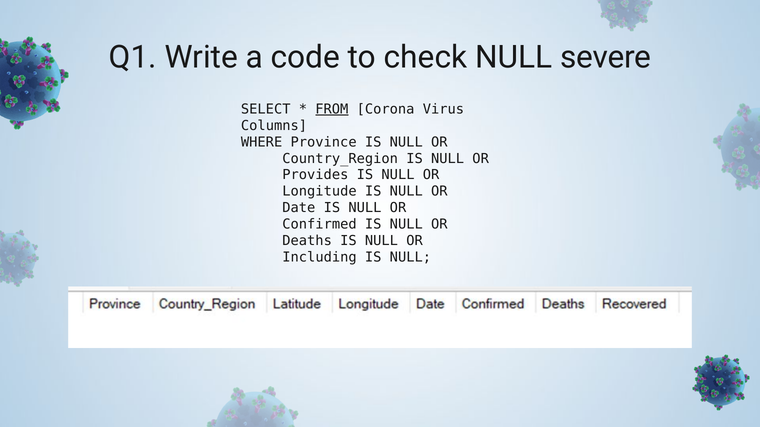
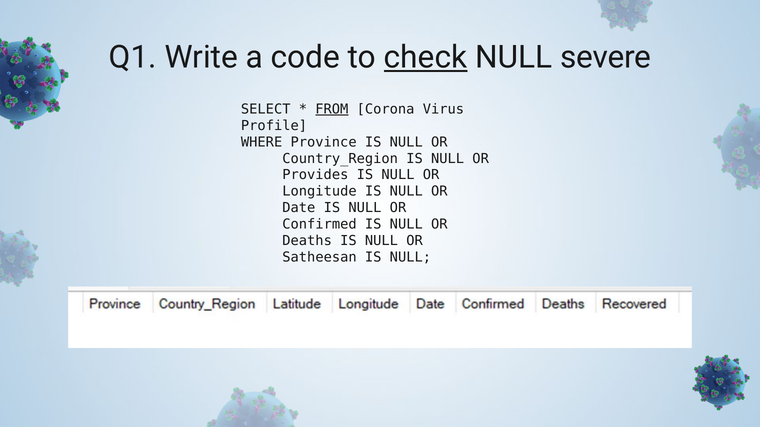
check underline: none -> present
Columns: Columns -> Profile
Including: Including -> Satheesan
